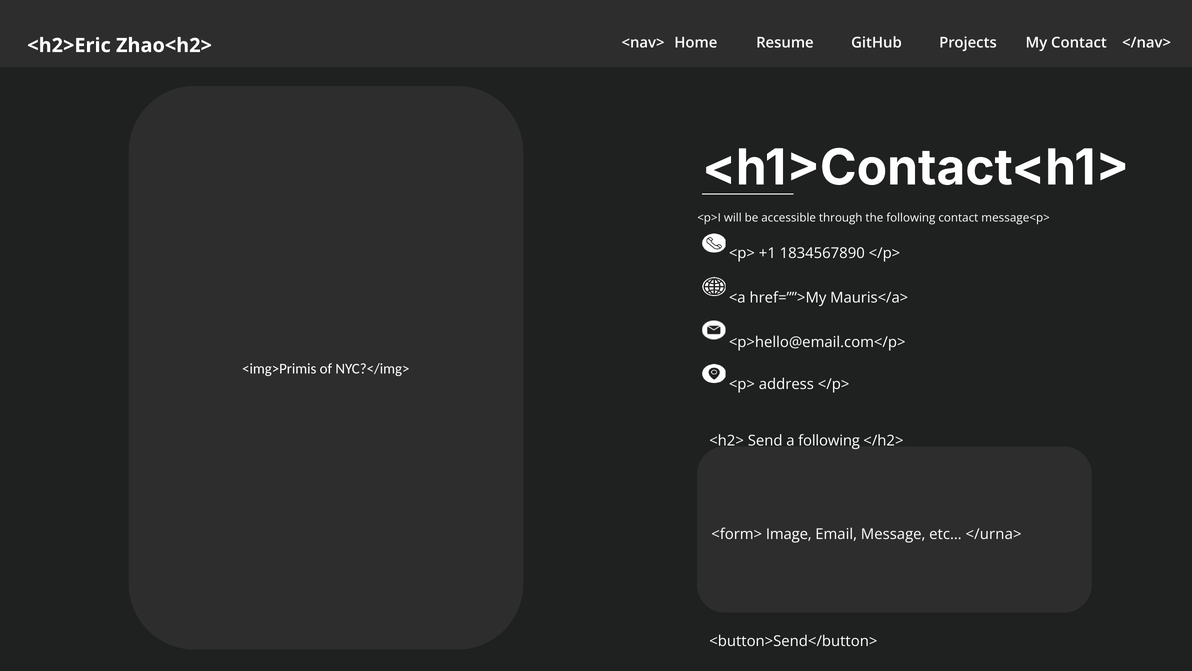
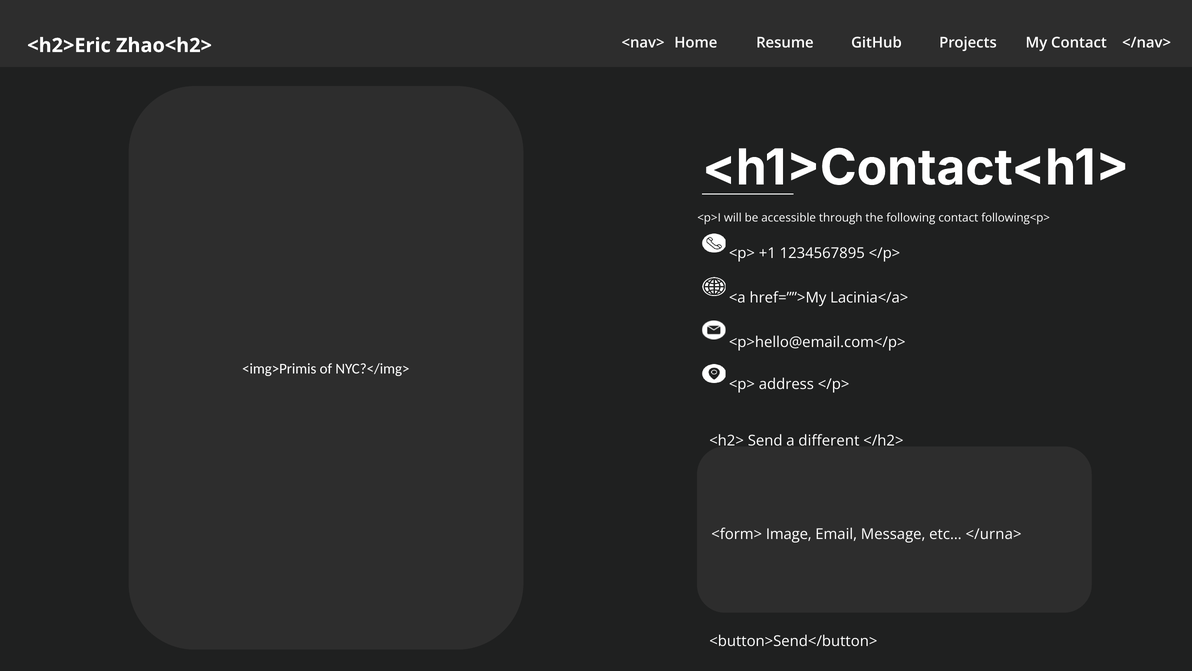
message<p>: message<p> -> following<p>
1834567890: 1834567890 -> 1234567895
Mauris</a>: Mauris</a> -> Lacinia</a>
a following: following -> different
